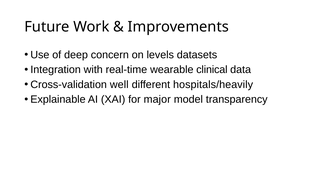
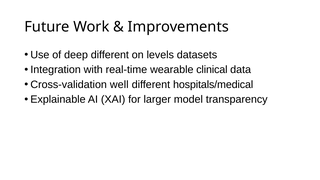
deep concern: concern -> different
hospitals/heavily: hospitals/heavily -> hospitals/medical
major: major -> larger
